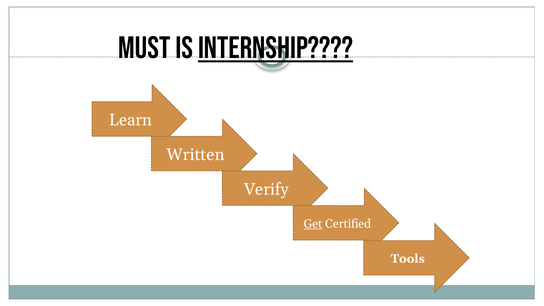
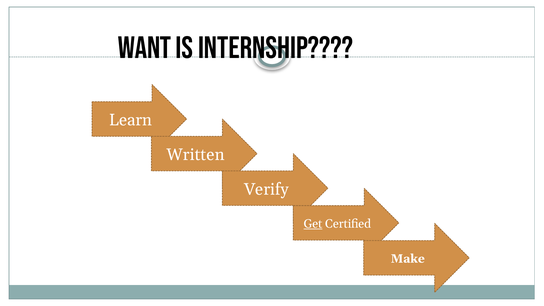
Must: Must -> Want
Internship underline: present -> none
Tools: Tools -> Make
